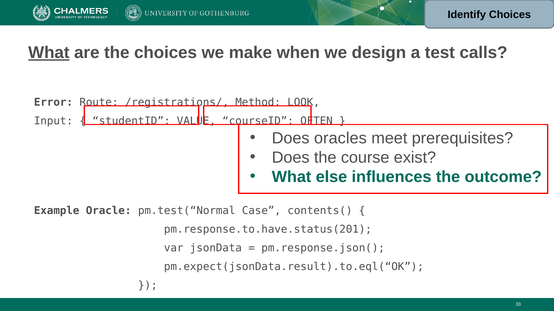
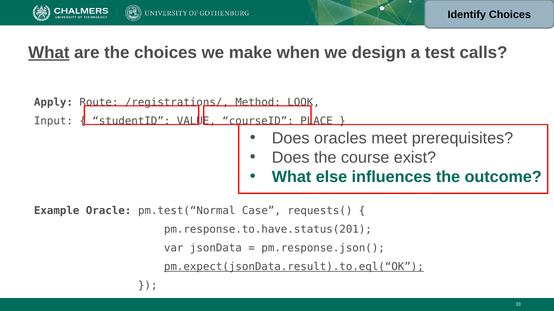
Error: Error -> Apply
OFTEN: OFTEN -> PLACE
contents(: contents( -> requests(
pm.expect(jsonData.result).to.eql(“OK underline: none -> present
